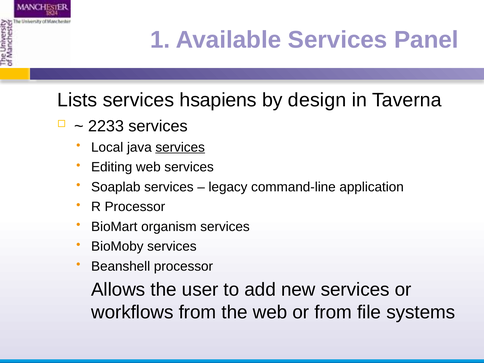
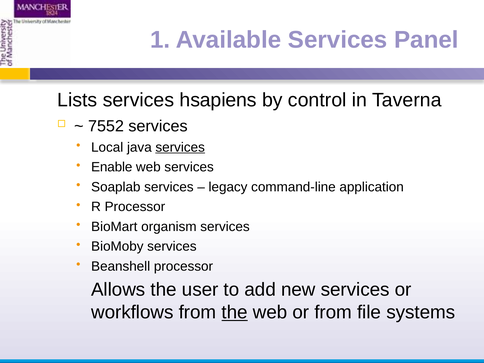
design: design -> control
2233: 2233 -> 7552
Editing: Editing -> Enable
the at (235, 312) underline: none -> present
